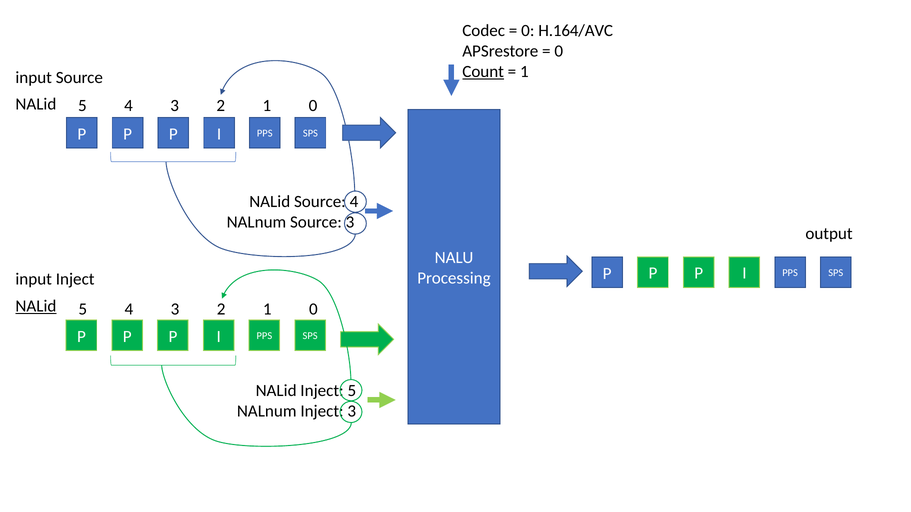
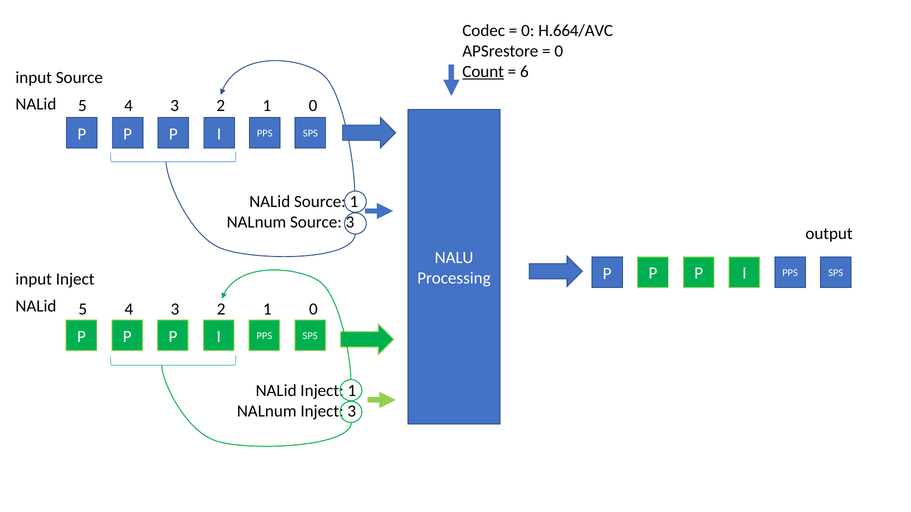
H.164/AVC: H.164/AVC -> H.664/AVC
1 at (524, 72): 1 -> 6
Source 4: 4 -> 1
NALid at (36, 306) underline: present -> none
Inject 5: 5 -> 1
